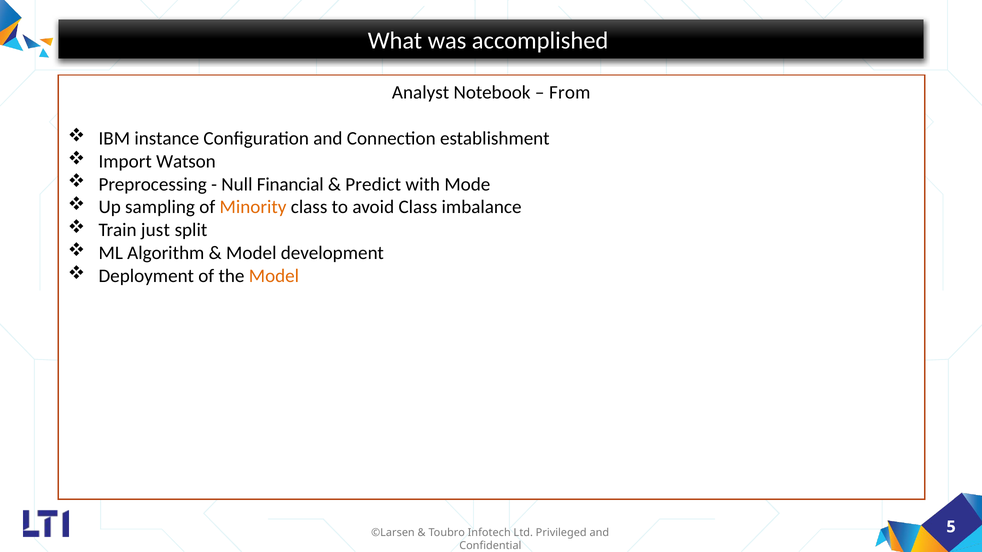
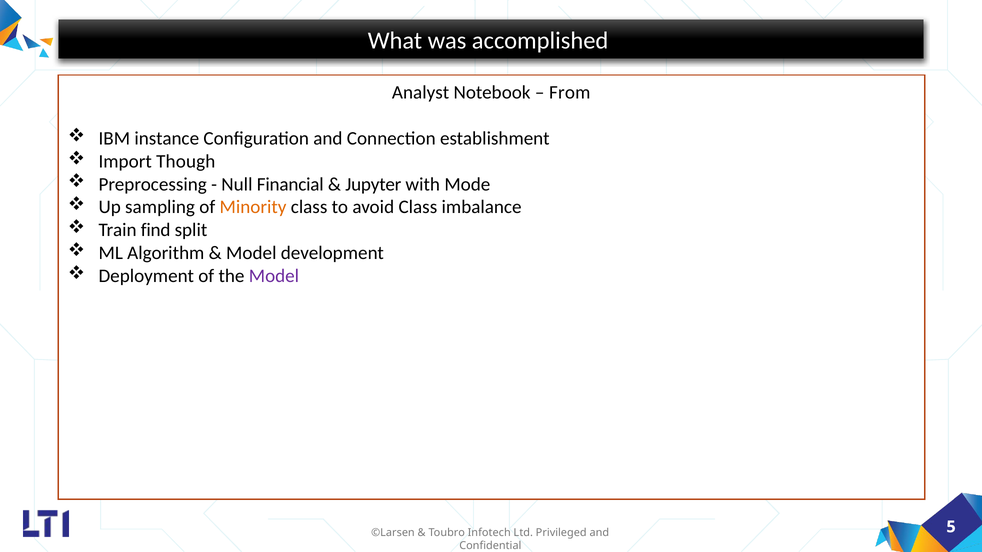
Watson: Watson -> Though
Predict: Predict -> Jupyter
just: just -> find
Model at (274, 276) colour: orange -> purple
